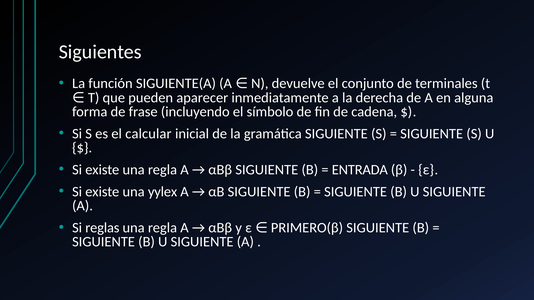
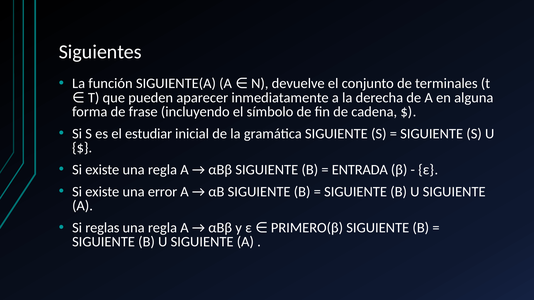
calcular: calcular -> estudiar
yylex: yylex -> error
